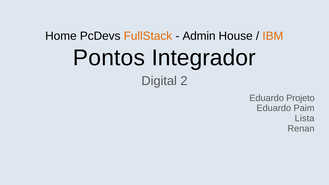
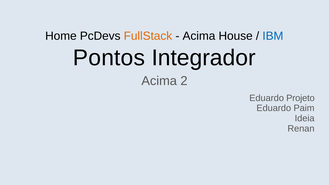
Admin at (199, 36): Admin -> Acima
IBM colour: orange -> blue
Digital at (159, 81): Digital -> Acima
Lista: Lista -> Ideia
